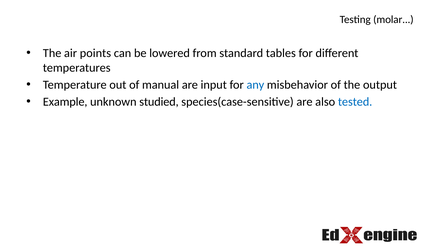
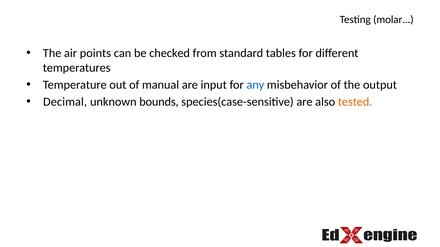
lowered: lowered -> checked
Example: Example -> Decimal
studied: studied -> bounds
tested colour: blue -> orange
